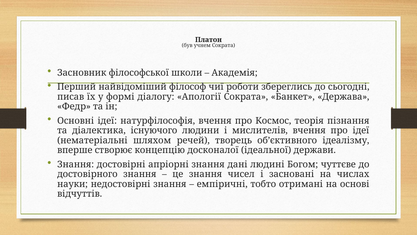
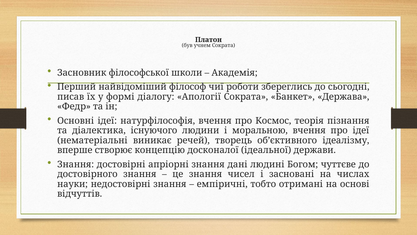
мислителів: мислителів -> моральною
шляхом: шляхом -> виникає
